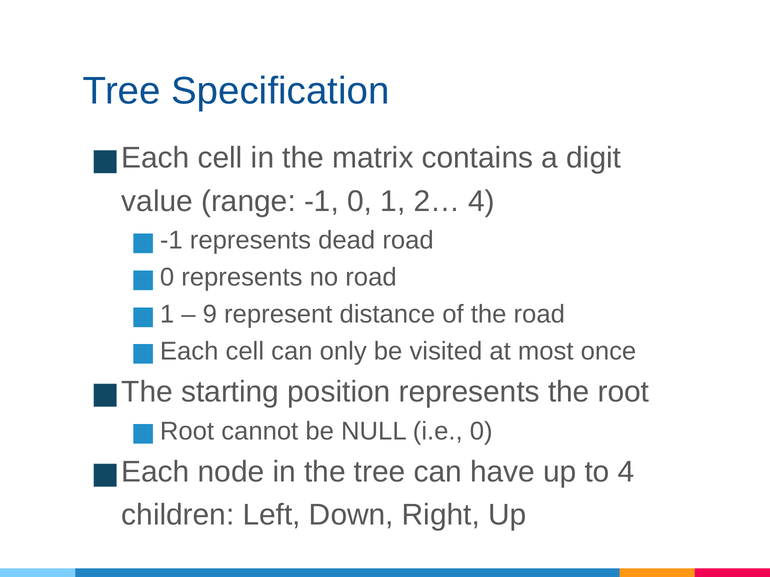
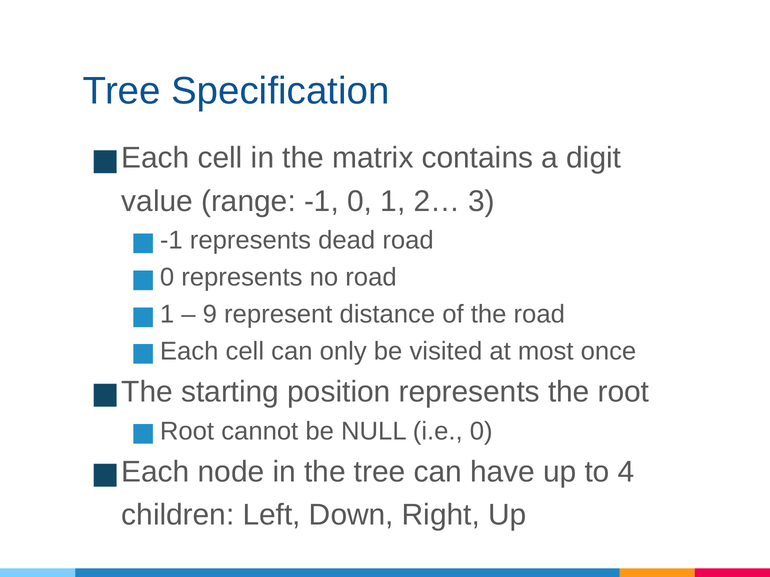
2… 4: 4 -> 3
